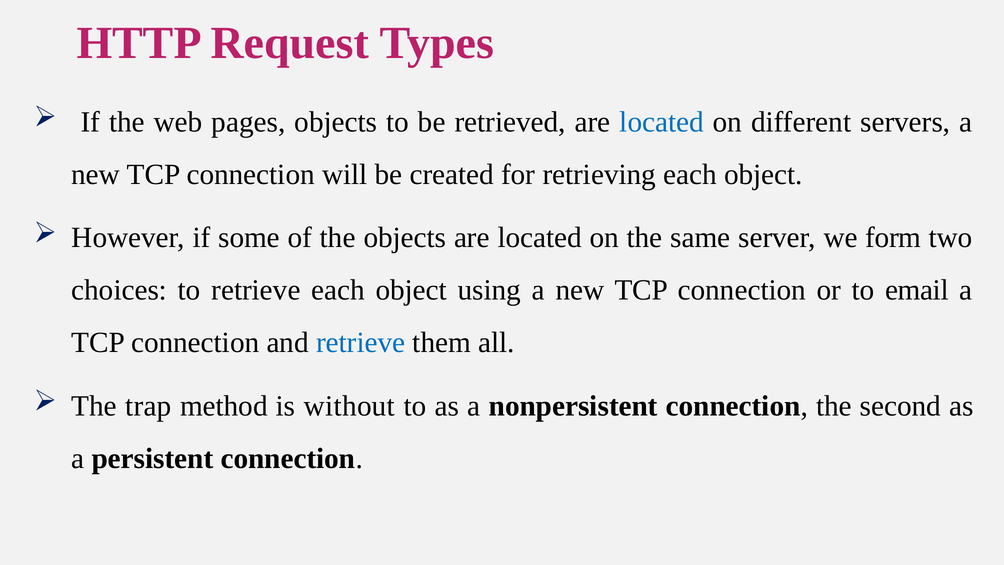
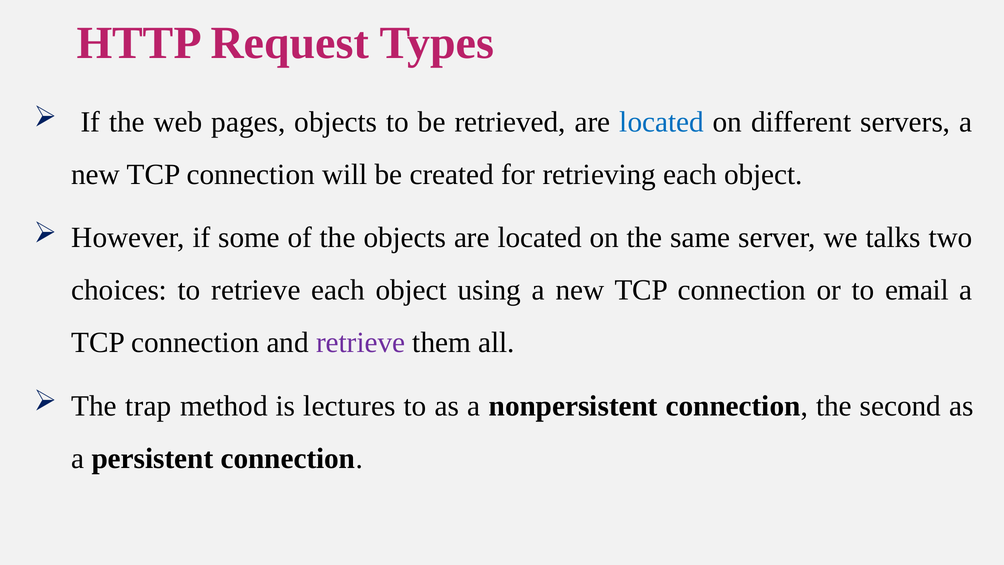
form: form -> talks
retrieve at (361, 343) colour: blue -> purple
without: without -> lectures
